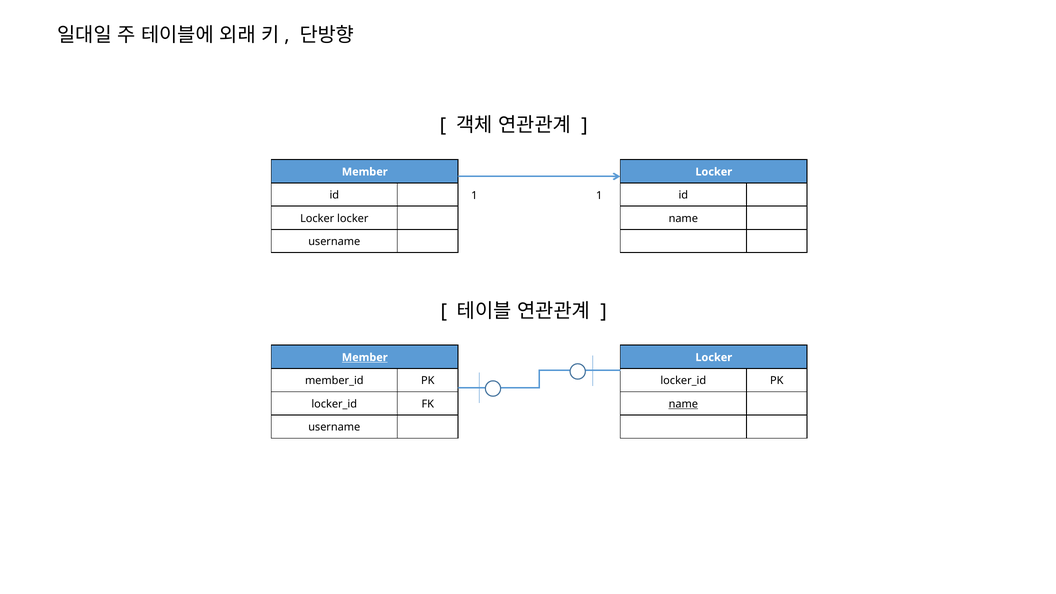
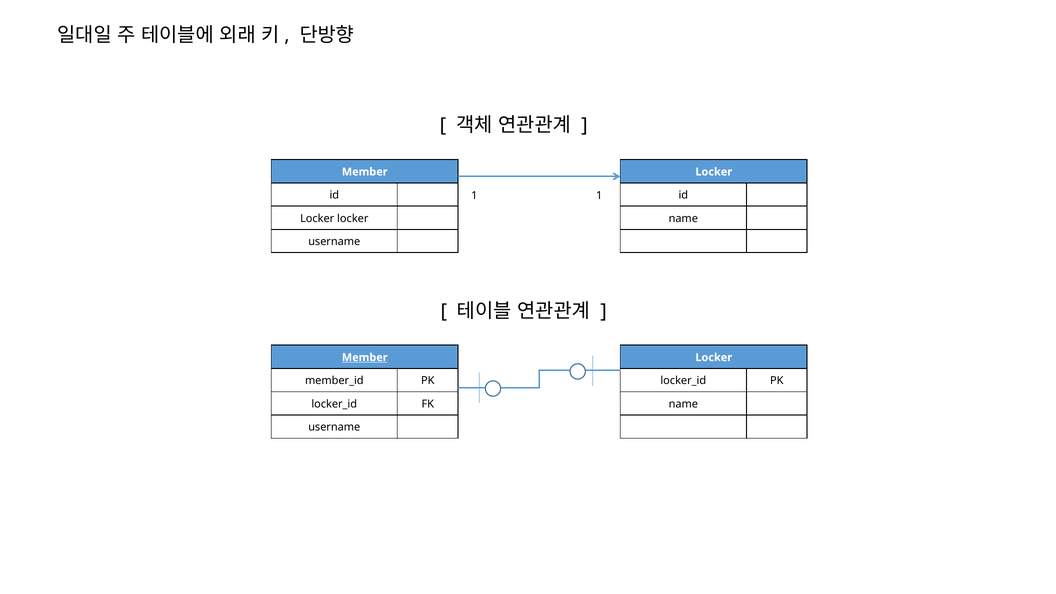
name at (683, 404) underline: present -> none
